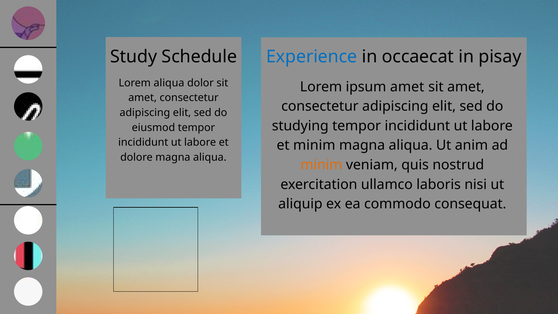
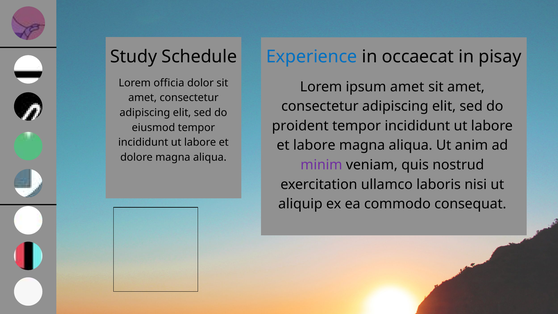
Lorem aliqua: aliqua -> officia
studying: studying -> proident
et minim: minim -> labore
minim at (321, 165) colour: orange -> purple
